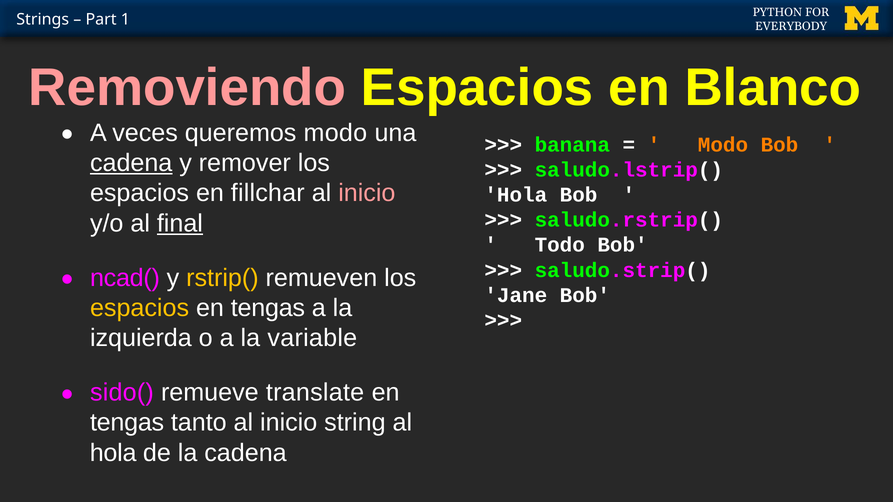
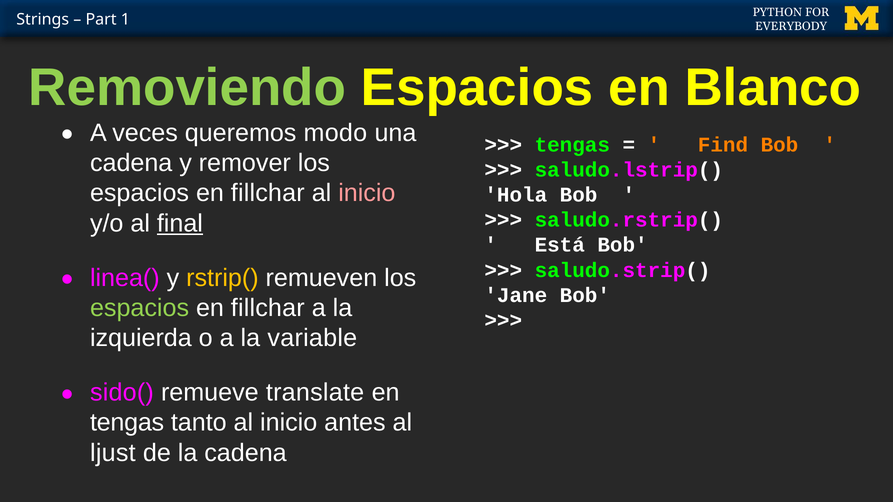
Removiendo colour: pink -> light green
banana at (572, 145): banana -> tengas
Modo at (723, 145): Modo -> Find
cadena at (131, 163) underline: present -> none
Todo: Todo -> Está
ncad(: ncad( -> linea(
espacios at (140, 308) colour: yellow -> light green
tengas at (268, 308): tengas -> fillchar
string: string -> antes
hola at (113, 453): hola -> ljust
